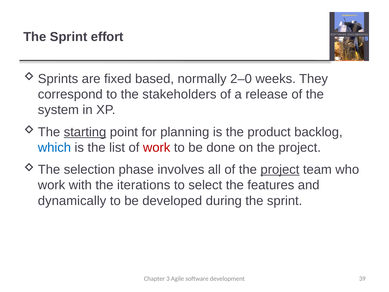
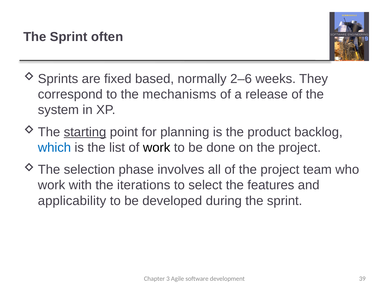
effort: effort -> often
2–0: 2–0 -> 2–6
stakeholders: stakeholders -> mechanisms
work at (157, 147) colour: red -> black
project at (280, 169) underline: present -> none
dynamically: dynamically -> applicability
